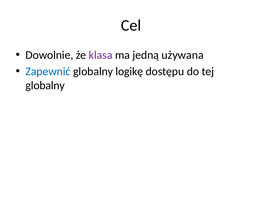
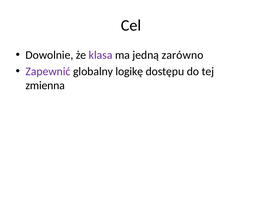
używana: używana -> zarówno
Zapewnić colour: blue -> purple
globalny at (45, 85): globalny -> zmienna
